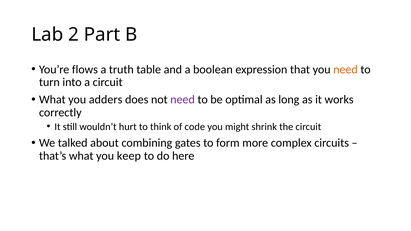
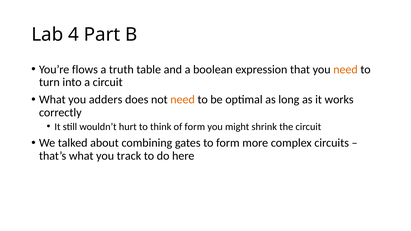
2: 2 -> 4
need at (183, 100) colour: purple -> orange
of code: code -> form
keep: keep -> track
